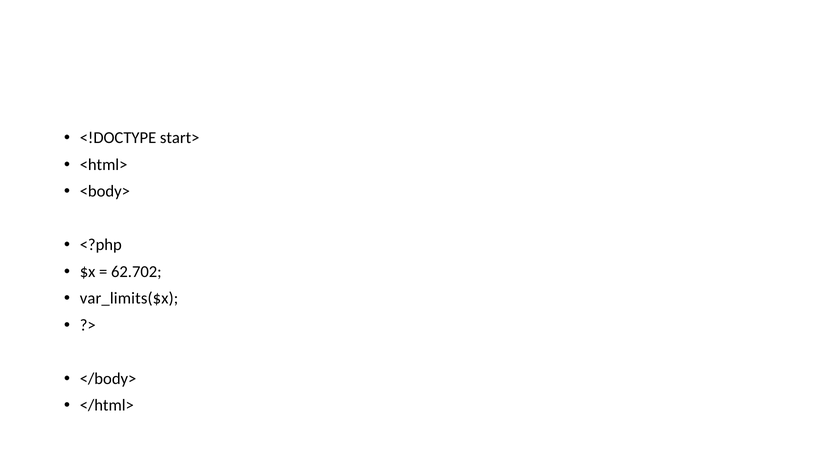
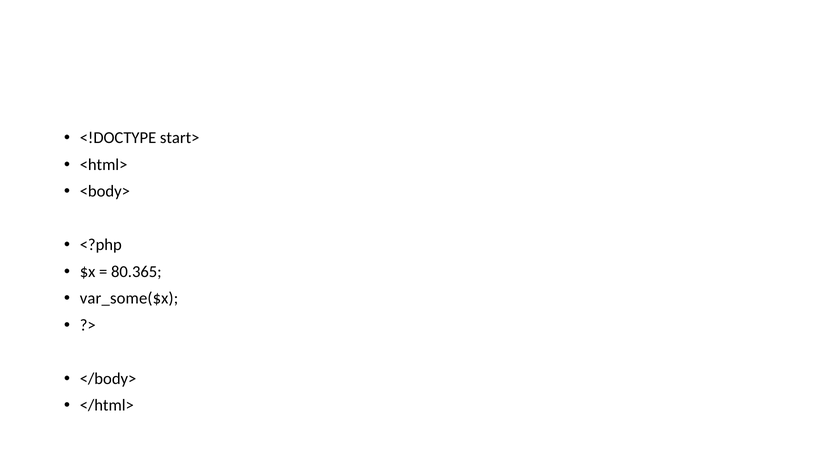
62.702: 62.702 -> 80.365
var_limits($x: var_limits($x -> var_some($x
